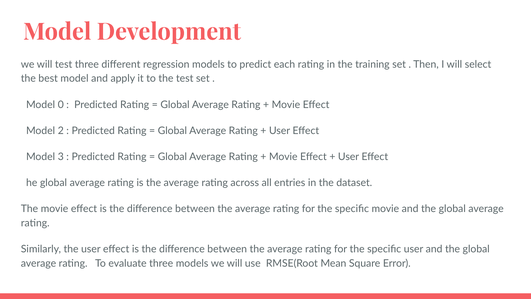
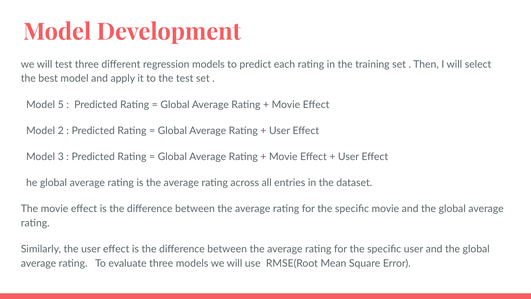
0: 0 -> 5
